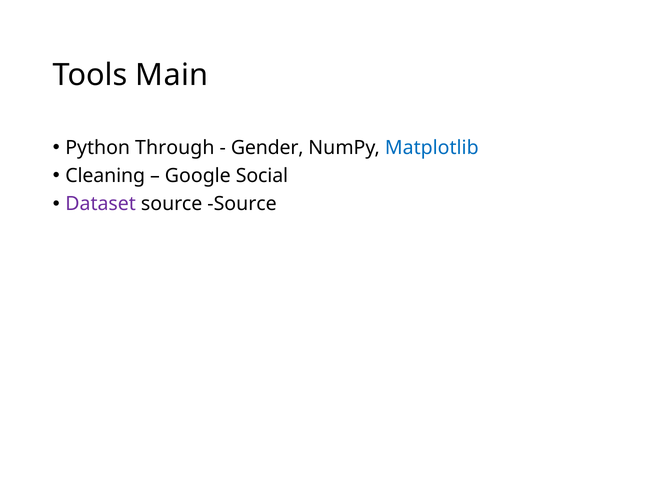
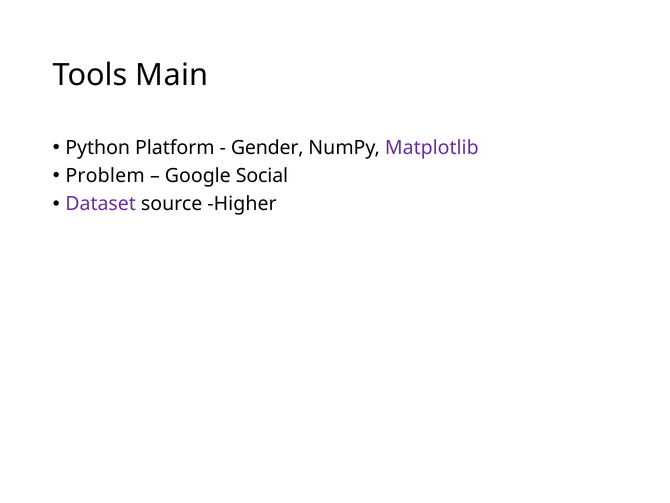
Through: Through -> Platform
Matplotlib colour: blue -> purple
Cleaning: Cleaning -> Problem
source Source: Source -> Higher
